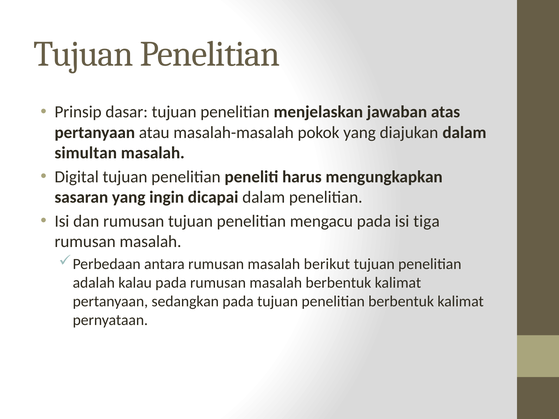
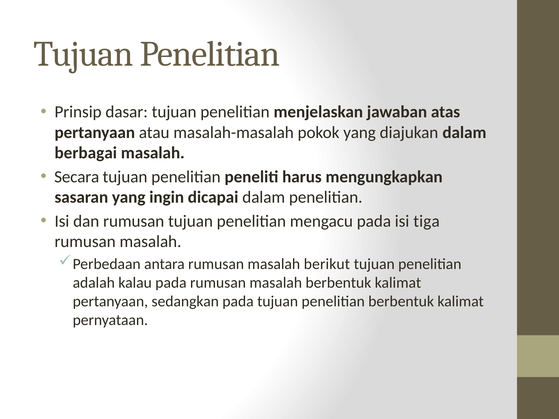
simultan: simultan -> berbagai
Digital: Digital -> Secara
